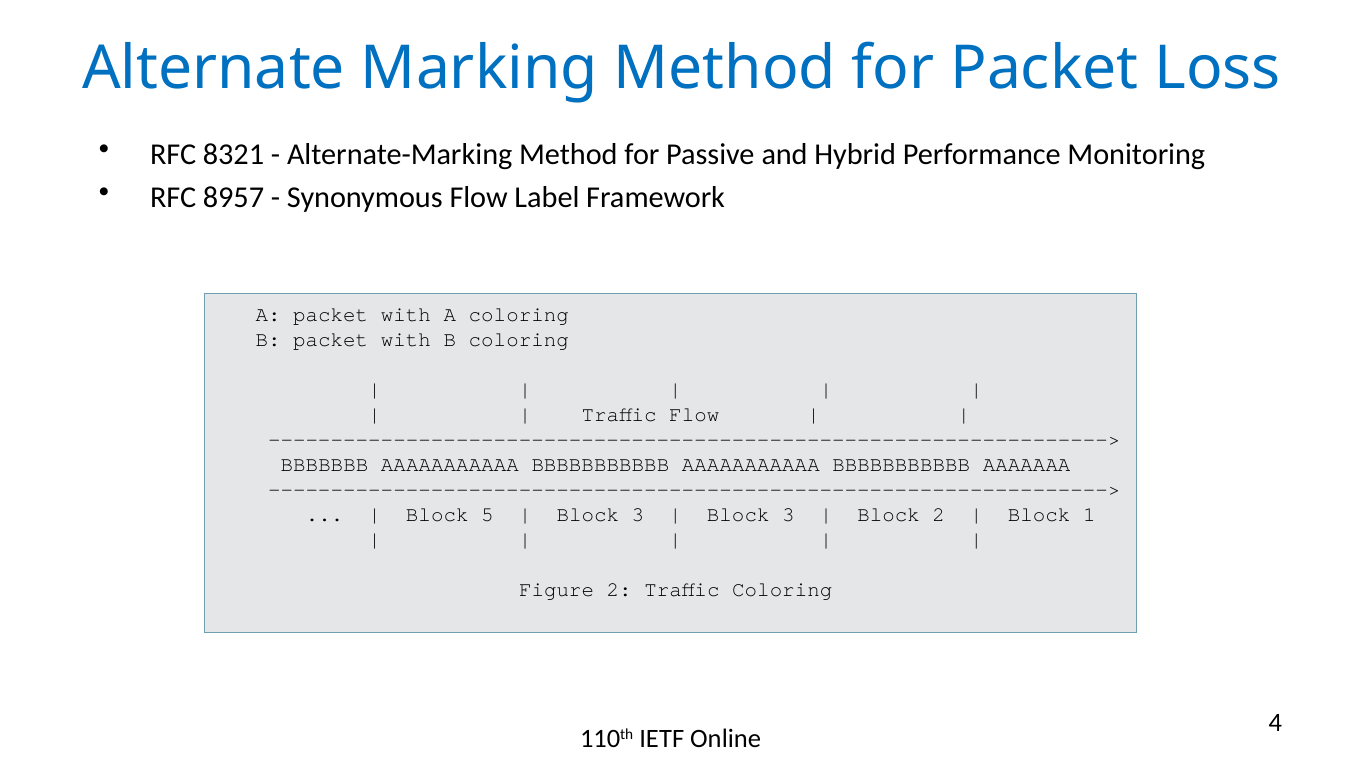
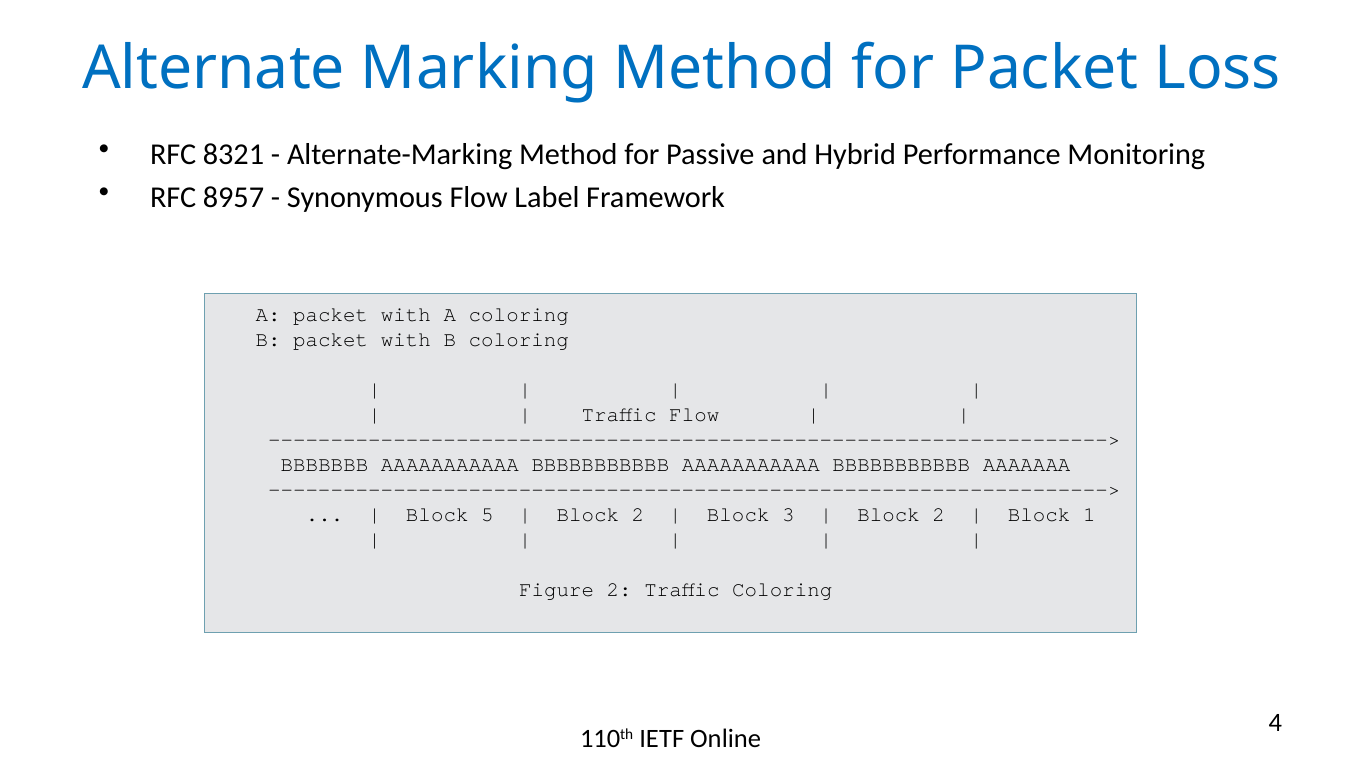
3 at (638, 515): 3 -> 2
